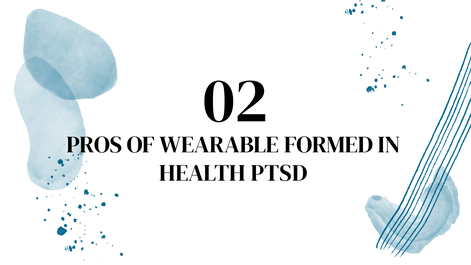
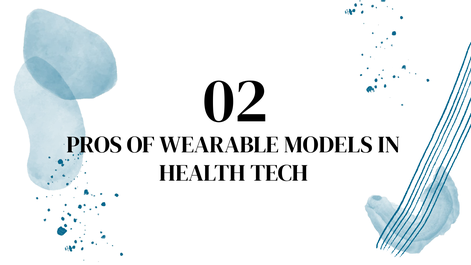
FORMED: FORMED -> MODELS
PTSD: PTSD -> TECH
